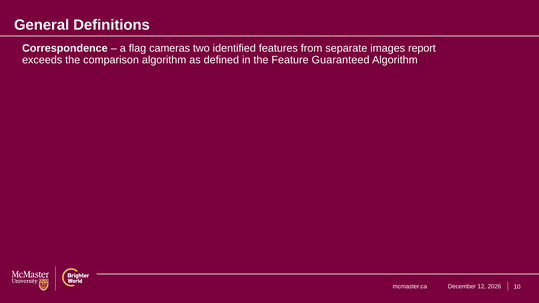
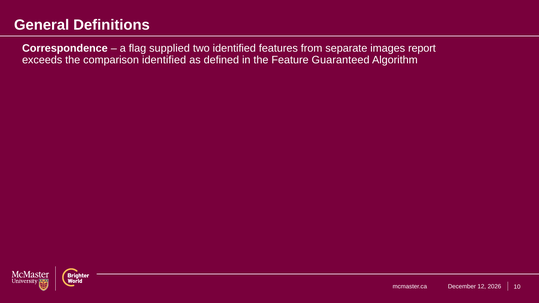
cameras: cameras -> supplied
comparison algorithm: algorithm -> identified
